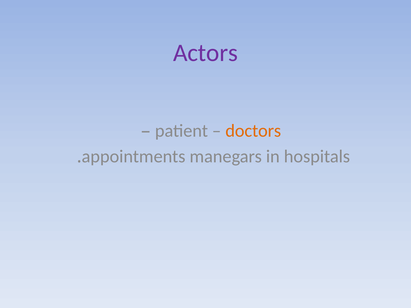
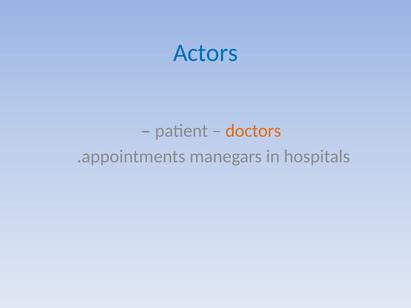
Actors colour: purple -> blue
